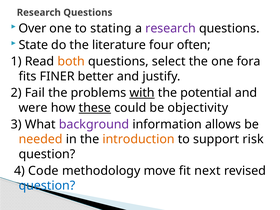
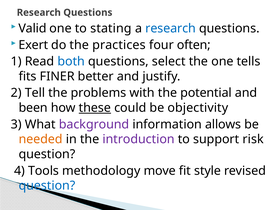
Over: Over -> Valid
research at (171, 28) colour: purple -> blue
State: State -> Exert
literature: literature -> practices
both colour: orange -> blue
fora: fora -> tells
Fail: Fail -> Tell
with underline: present -> none
were: were -> been
introduction colour: orange -> purple
Code: Code -> Tools
next: next -> style
